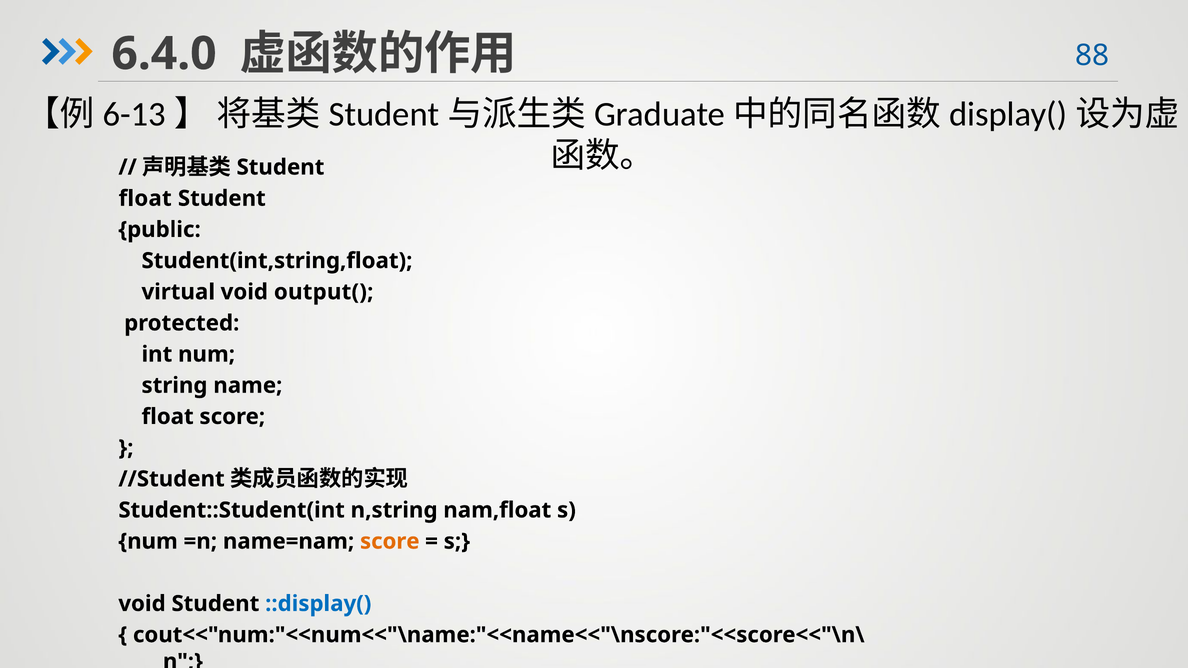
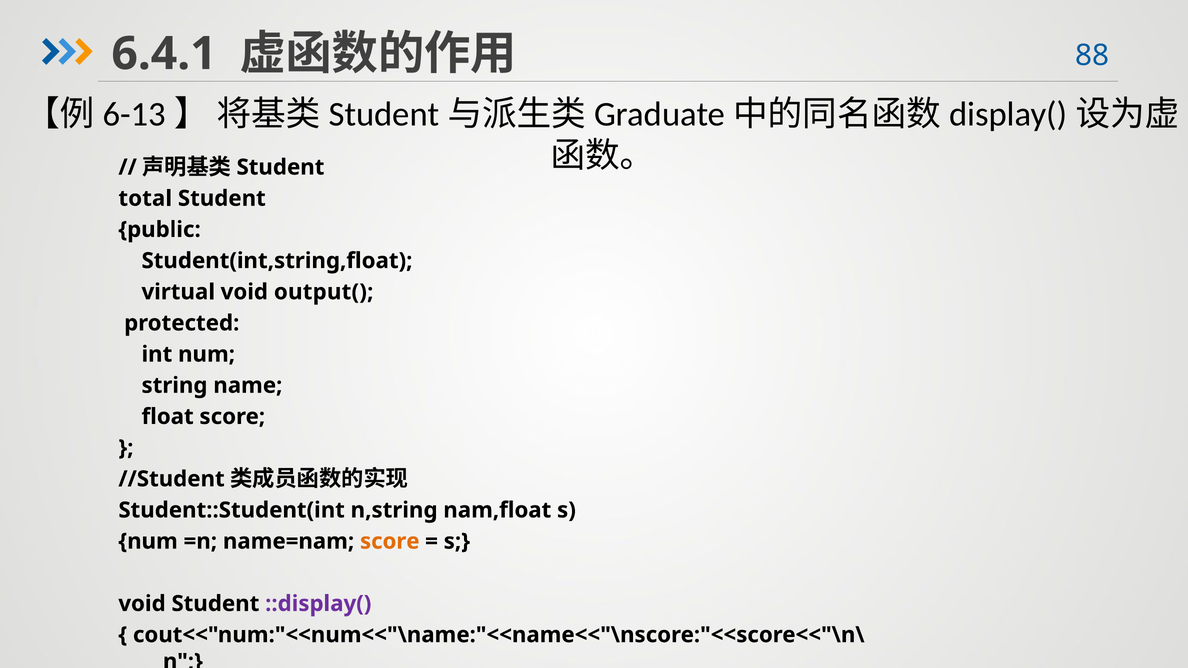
6.4.0: 6.4.0 -> 6.4.1
float at (145, 198): float -> total
::display( colour: blue -> purple
